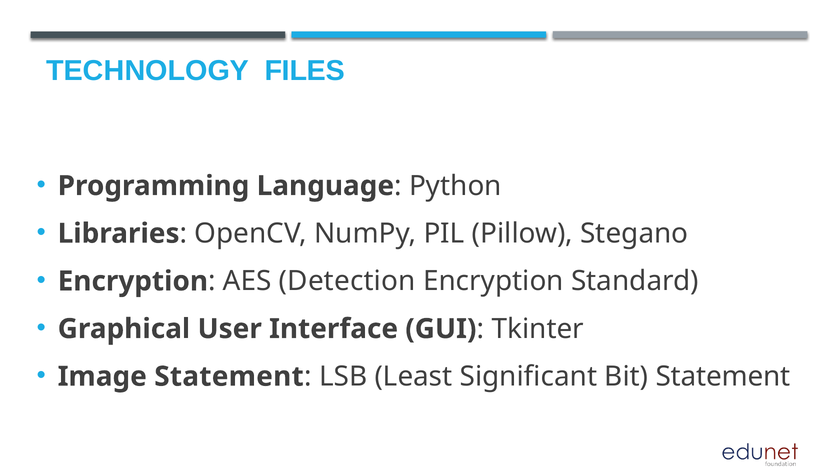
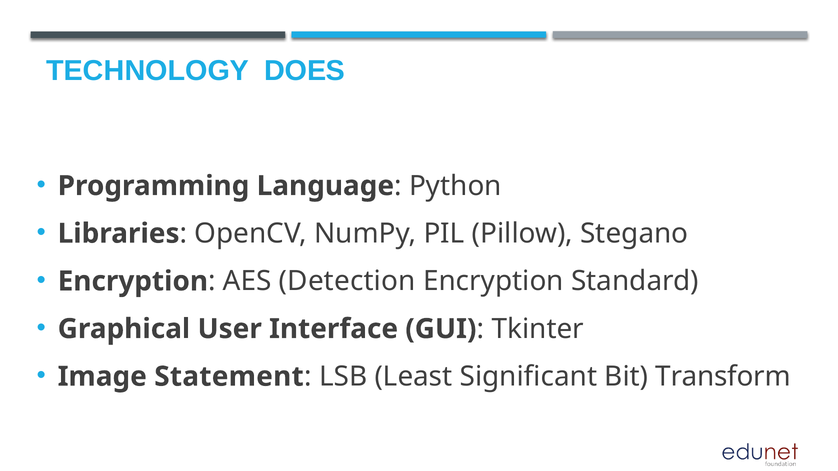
FILES: FILES -> DOES
Bit Statement: Statement -> Transform
